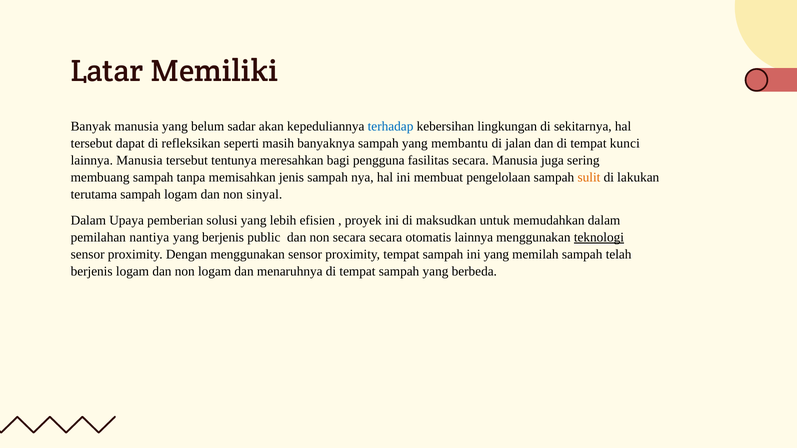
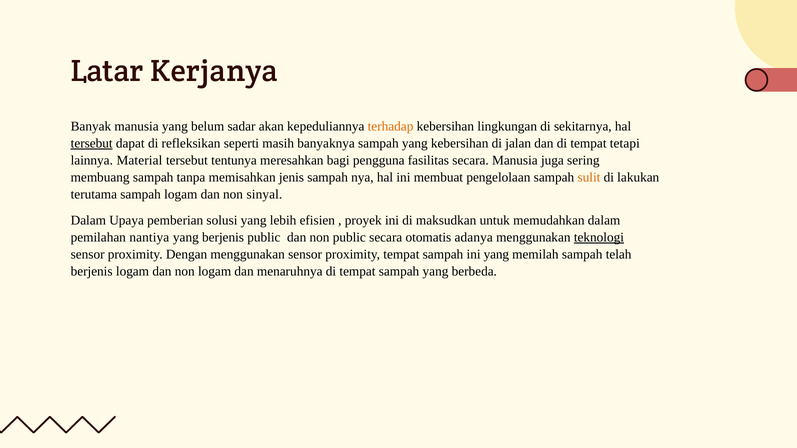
Memiliki: Memiliki -> Kerjanya
terhadap colour: blue -> orange
tersebut at (92, 144) underline: none -> present
yang membantu: membantu -> kebersihan
kunci: kunci -> tetapi
lainnya Manusia: Manusia -> Material
non secara: secara -> public
otomatis lainnya: lainnya -> adanya
